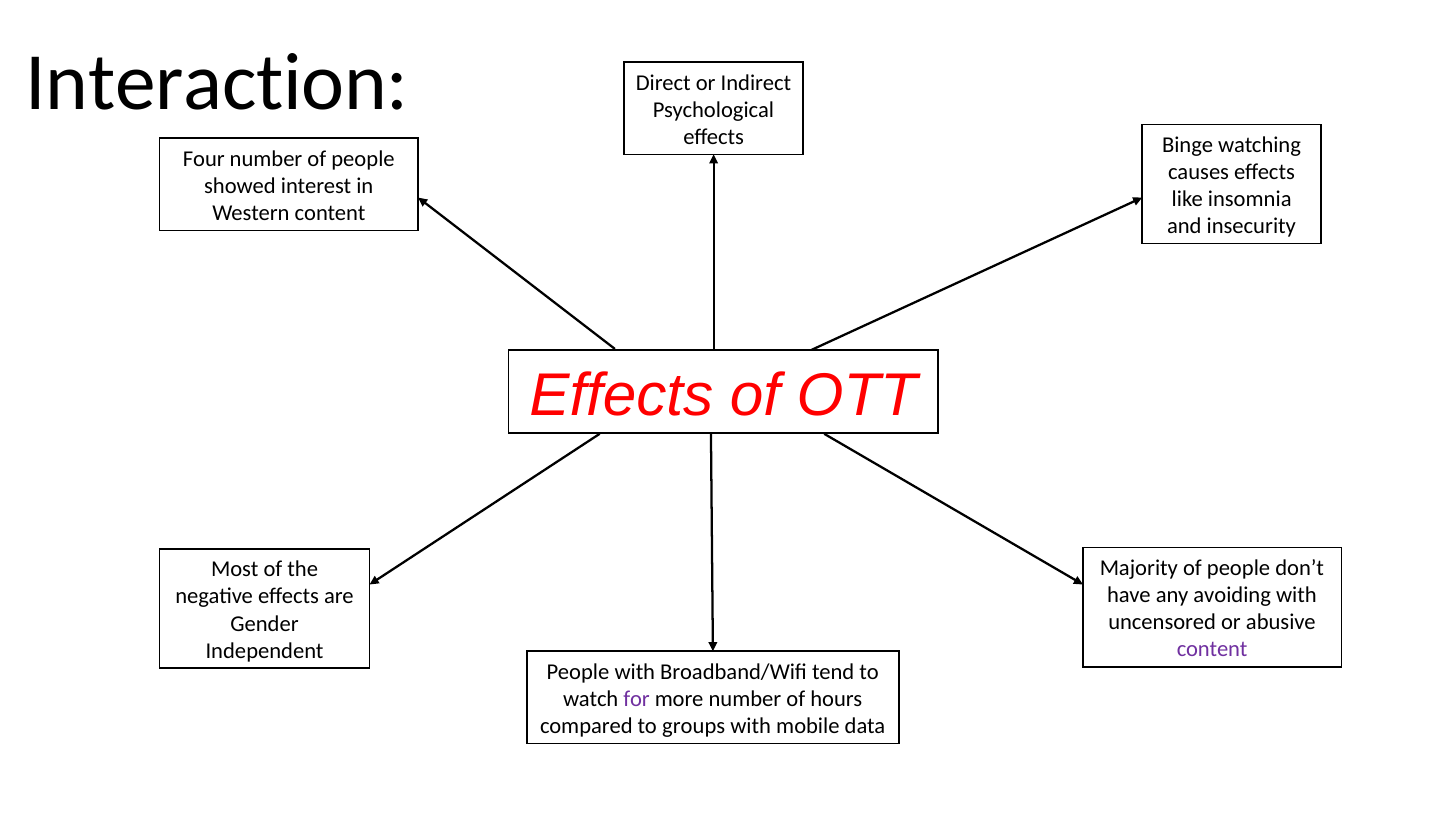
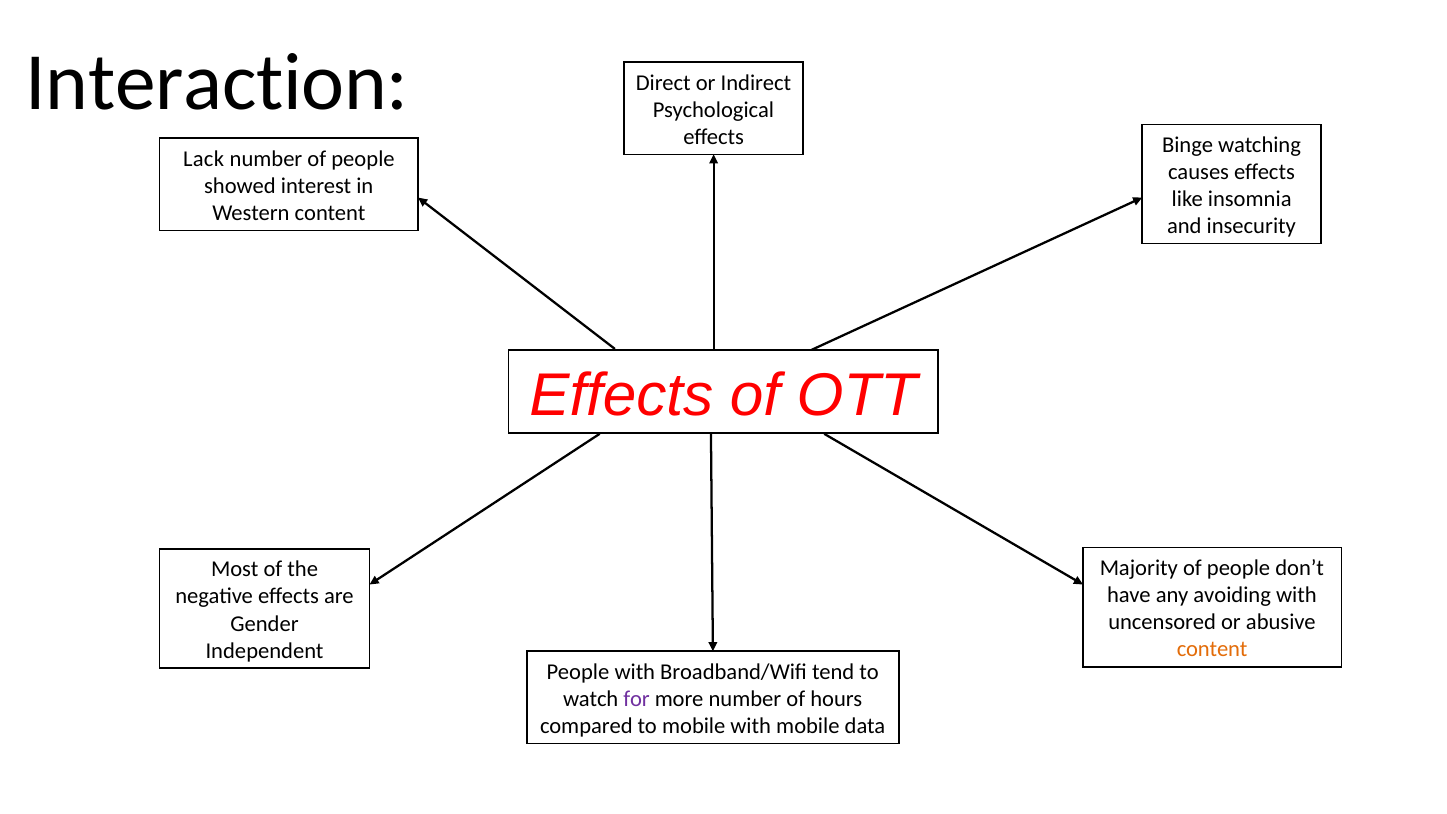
Four: Four -> Lack
content at (1212, 649) colour: purple -> orange
to groups: groups -> mobile
